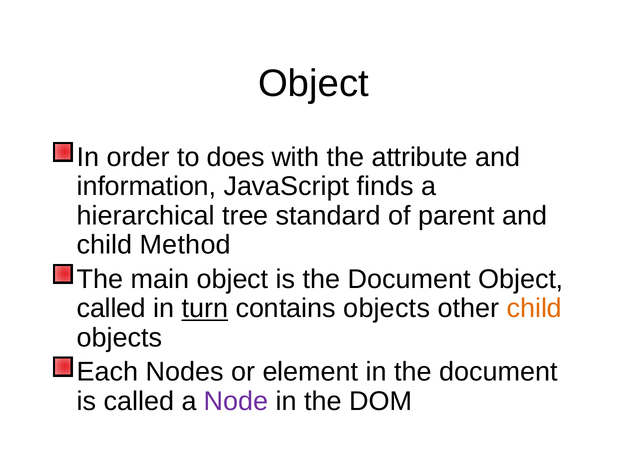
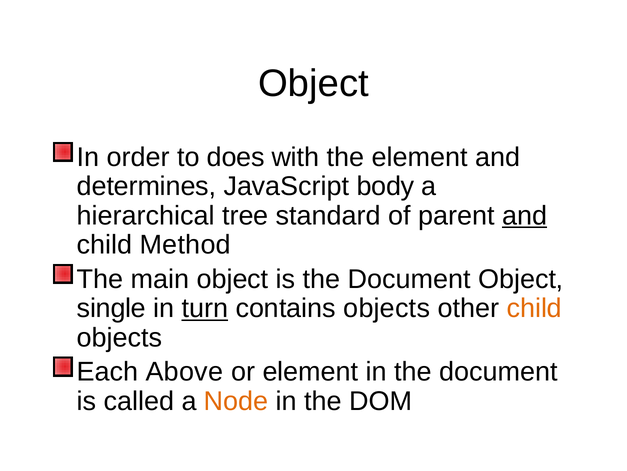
the attribute: attribute -> element
information: information -> determines
finds: finds -> body
and at (525, 215) underline: none -> present
called at (111, 308): called -> single
Nodes: Nodes -> Above
Node colour: purple -> orange
